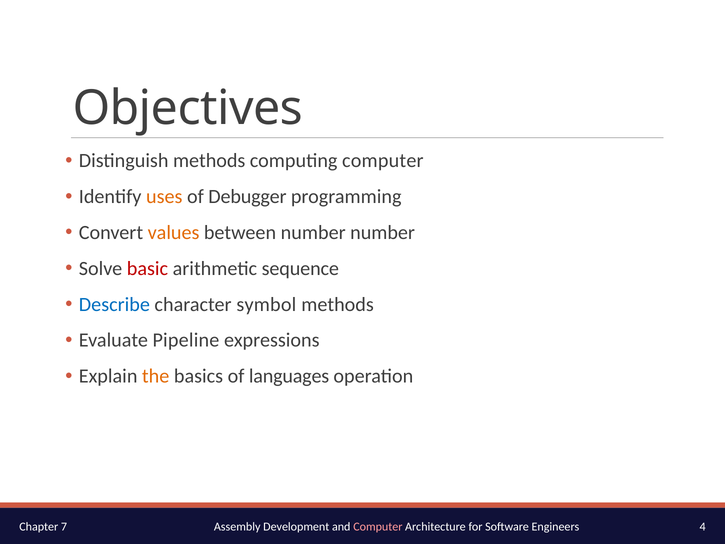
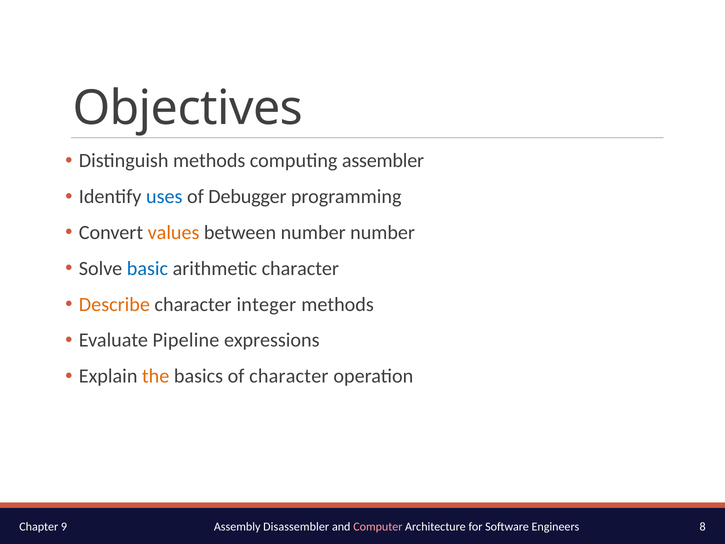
computing computer: computer -> assembler
uses colour: orange -> blue
basic colour: red -> blue
arithmetic sequence: sequence -> character
Describe colour: blue -> orange
symbol: symbol -> integer
of languages: languages -> character
Development: Development -> Disassembler
4: 4 -> 8
7: 7 -> 9
